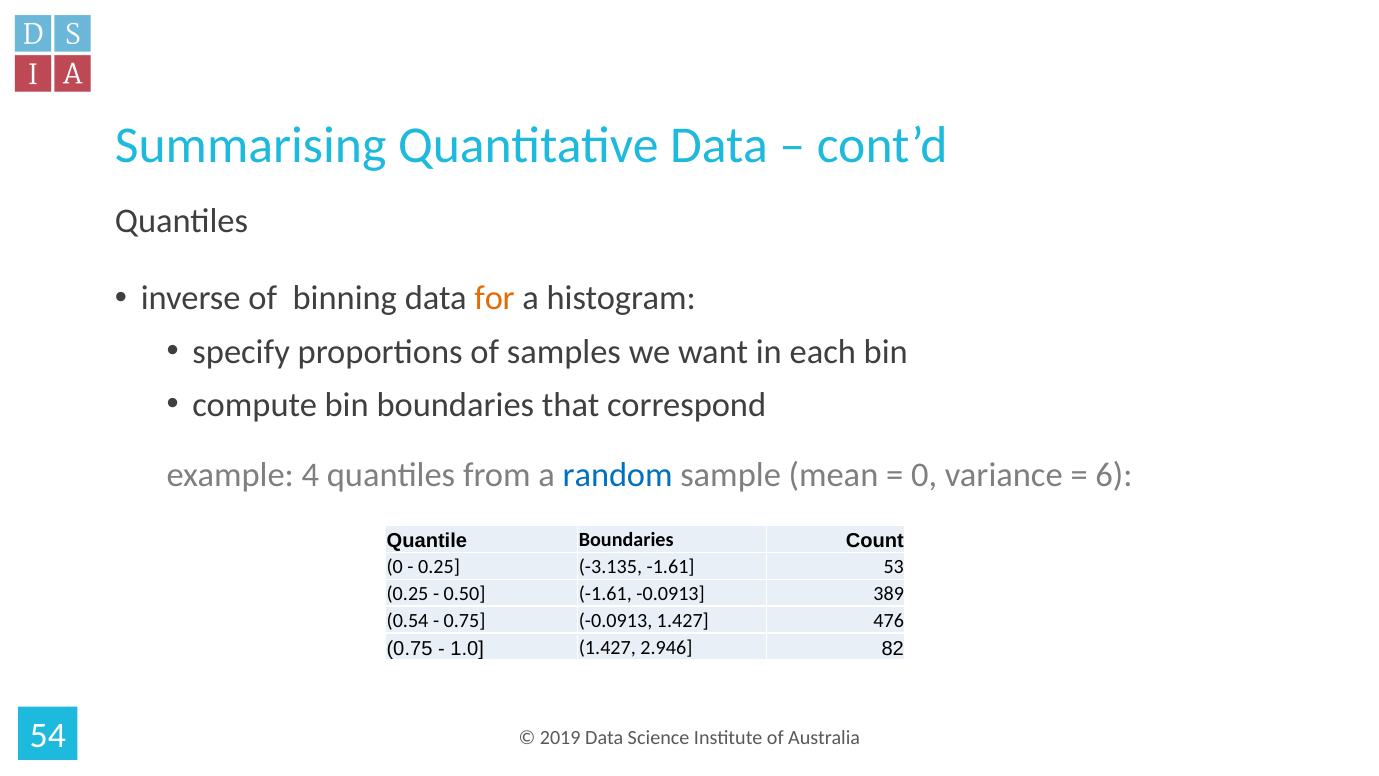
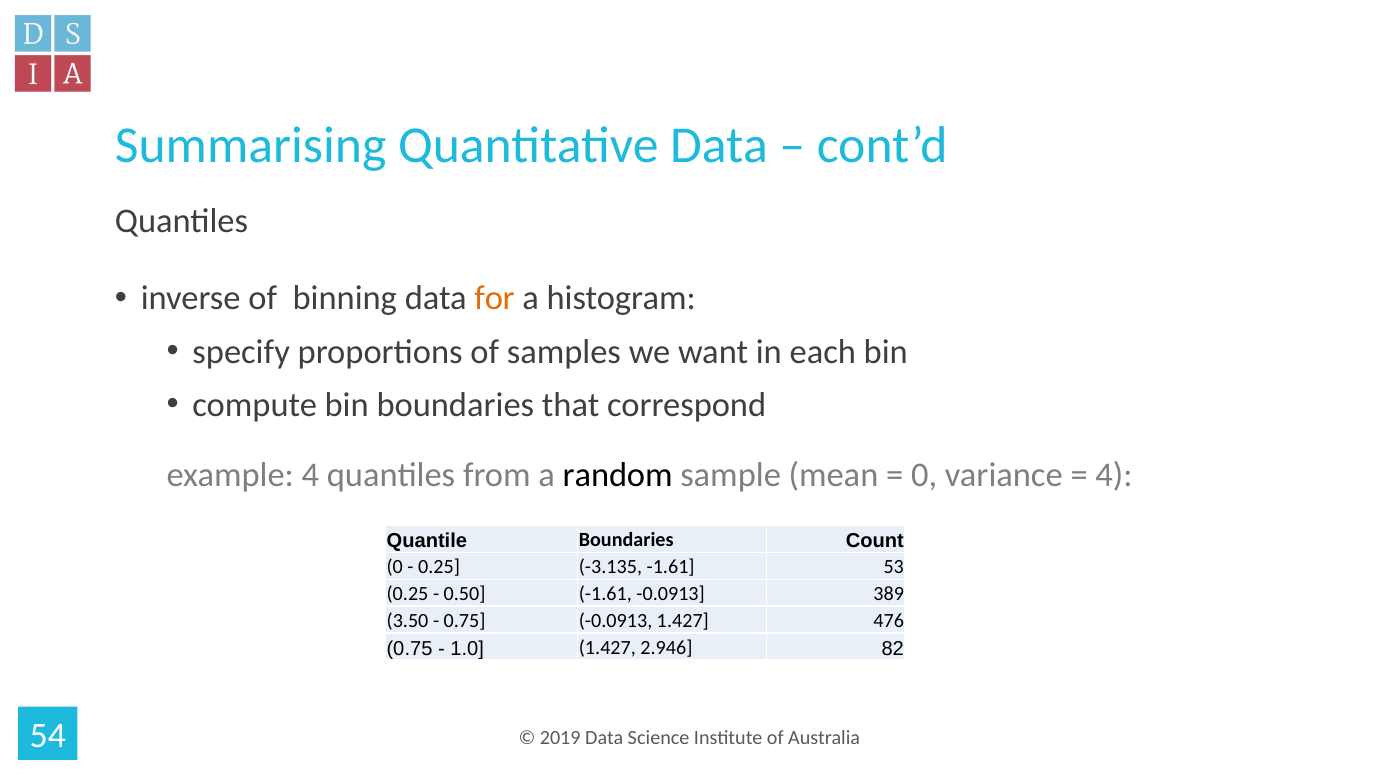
random colour: blue -> black
6 at (1114, 475): 6 -> 4
0.54: 0.54 -> 3.50
